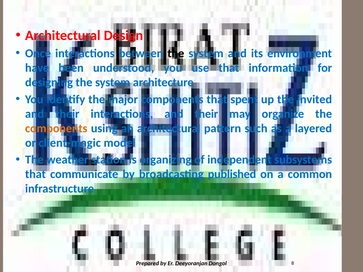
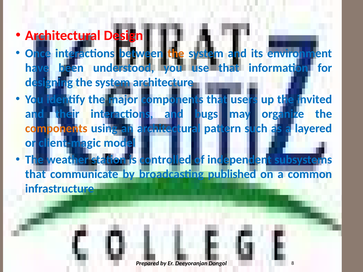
the at (176, 53) colour: black -> orange
spent: spent -> users
interactions and their: their -> bugs
organizing: organizing -> controlled
